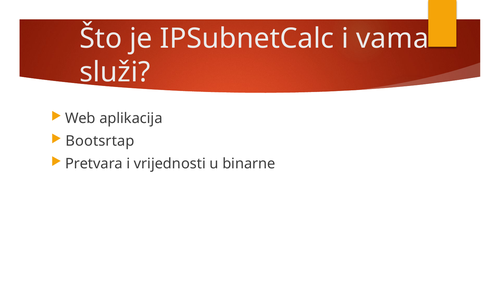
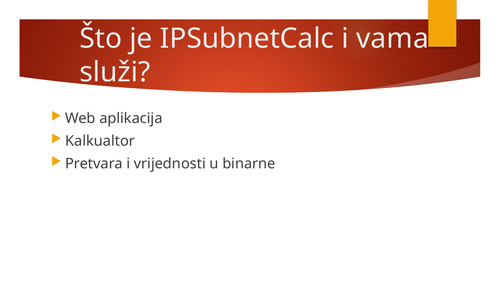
Bootsrtap: Bootsrtap -> Kalkualtor
